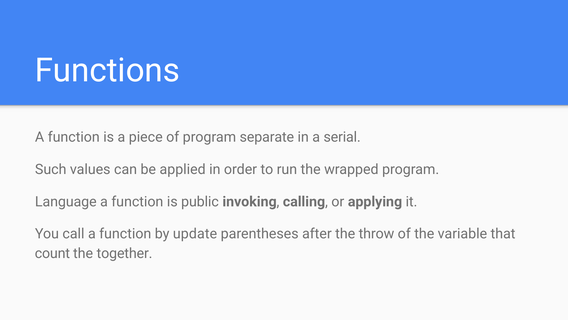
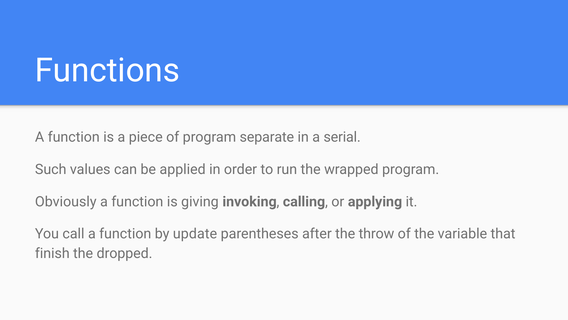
Language: Language -> Obviously
public: public -> giving
count: count -> finish
together: together -> dropped
